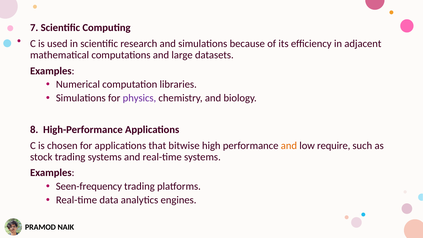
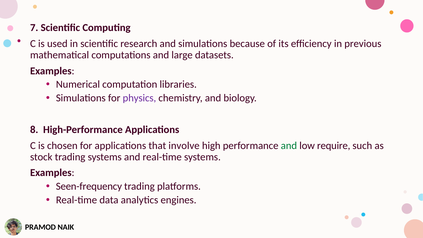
adjacent: adjacent -> previous
bitwise: bitwise -> involve
and at (289, 146) colour: orange -> green
